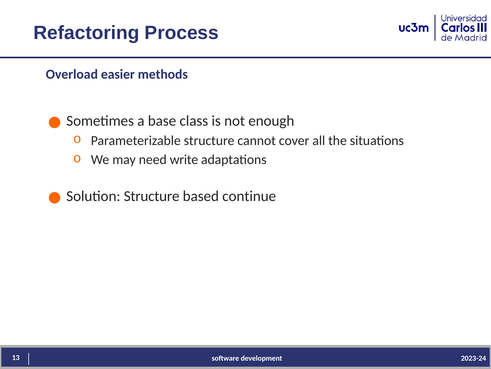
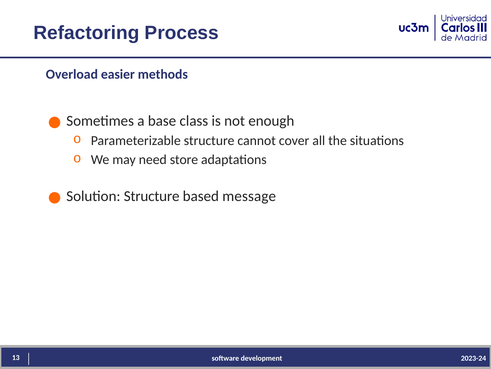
write: write -> store
continue: continue -> message
